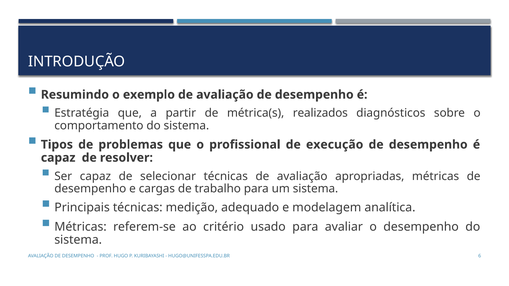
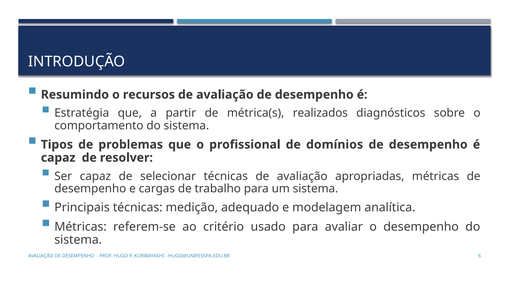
exemplo: exemplo -> recursos
execução: execução -> domínios
